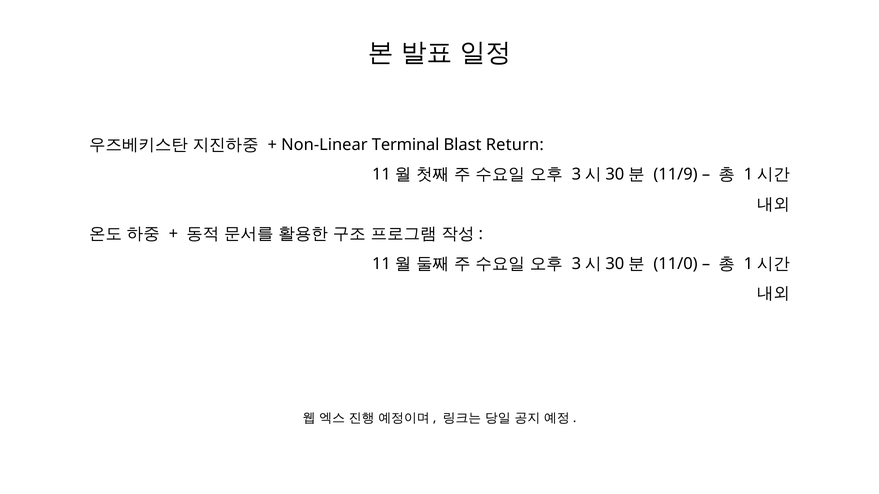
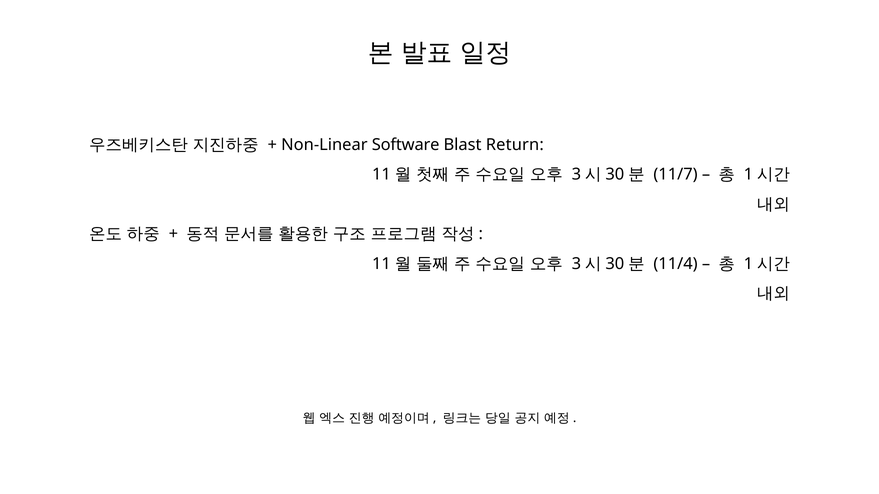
Terminal: Terminal -> Software
11/9: 11/9 -> 11/7
11/0: 11/0 -> 11/4
